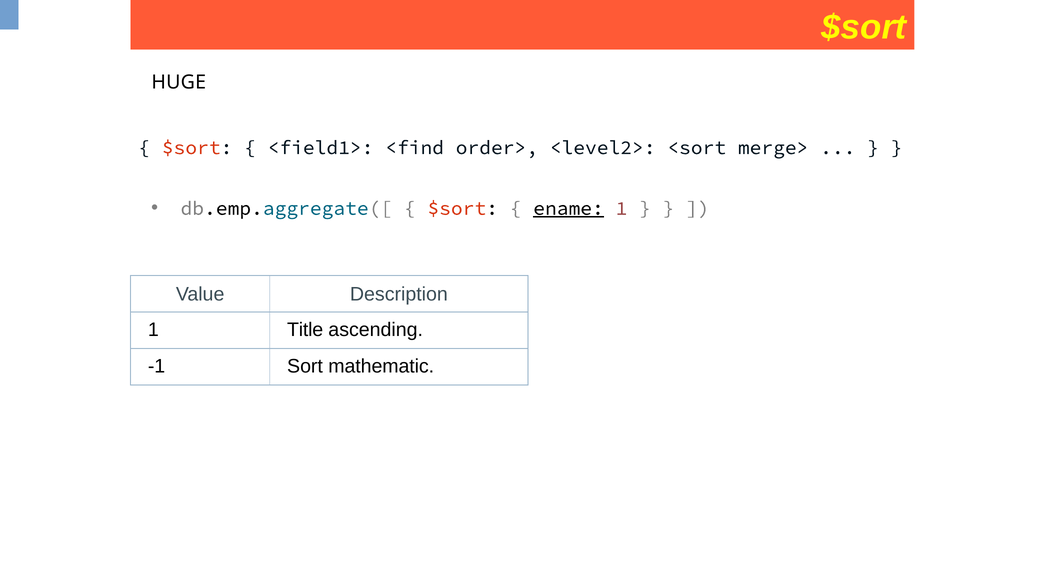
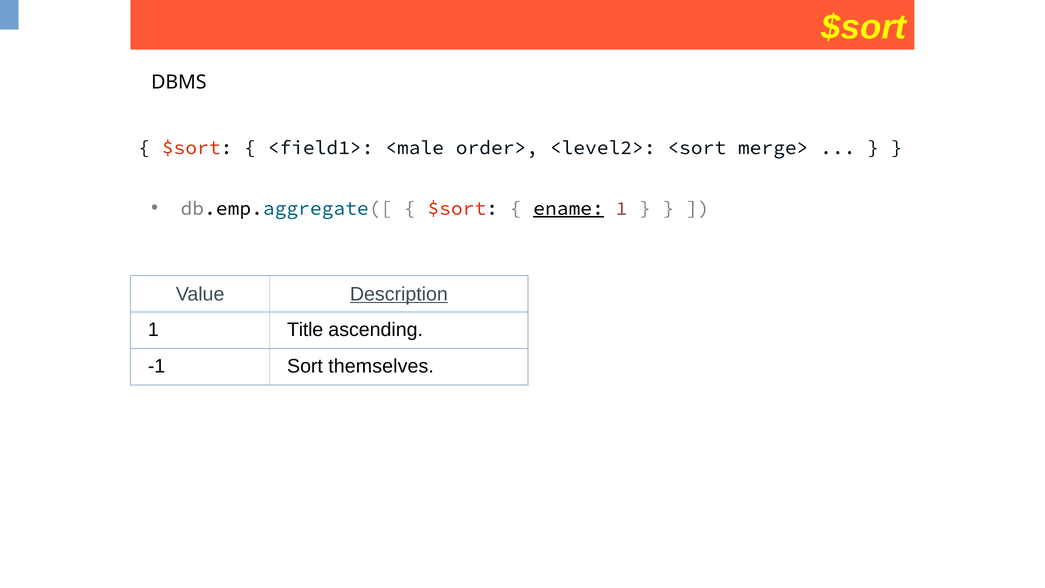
HUGE: HUGE -> DBMS
<find: <find -> <male
Description underline: none -> present
mathematic: mathematic -> themselves
